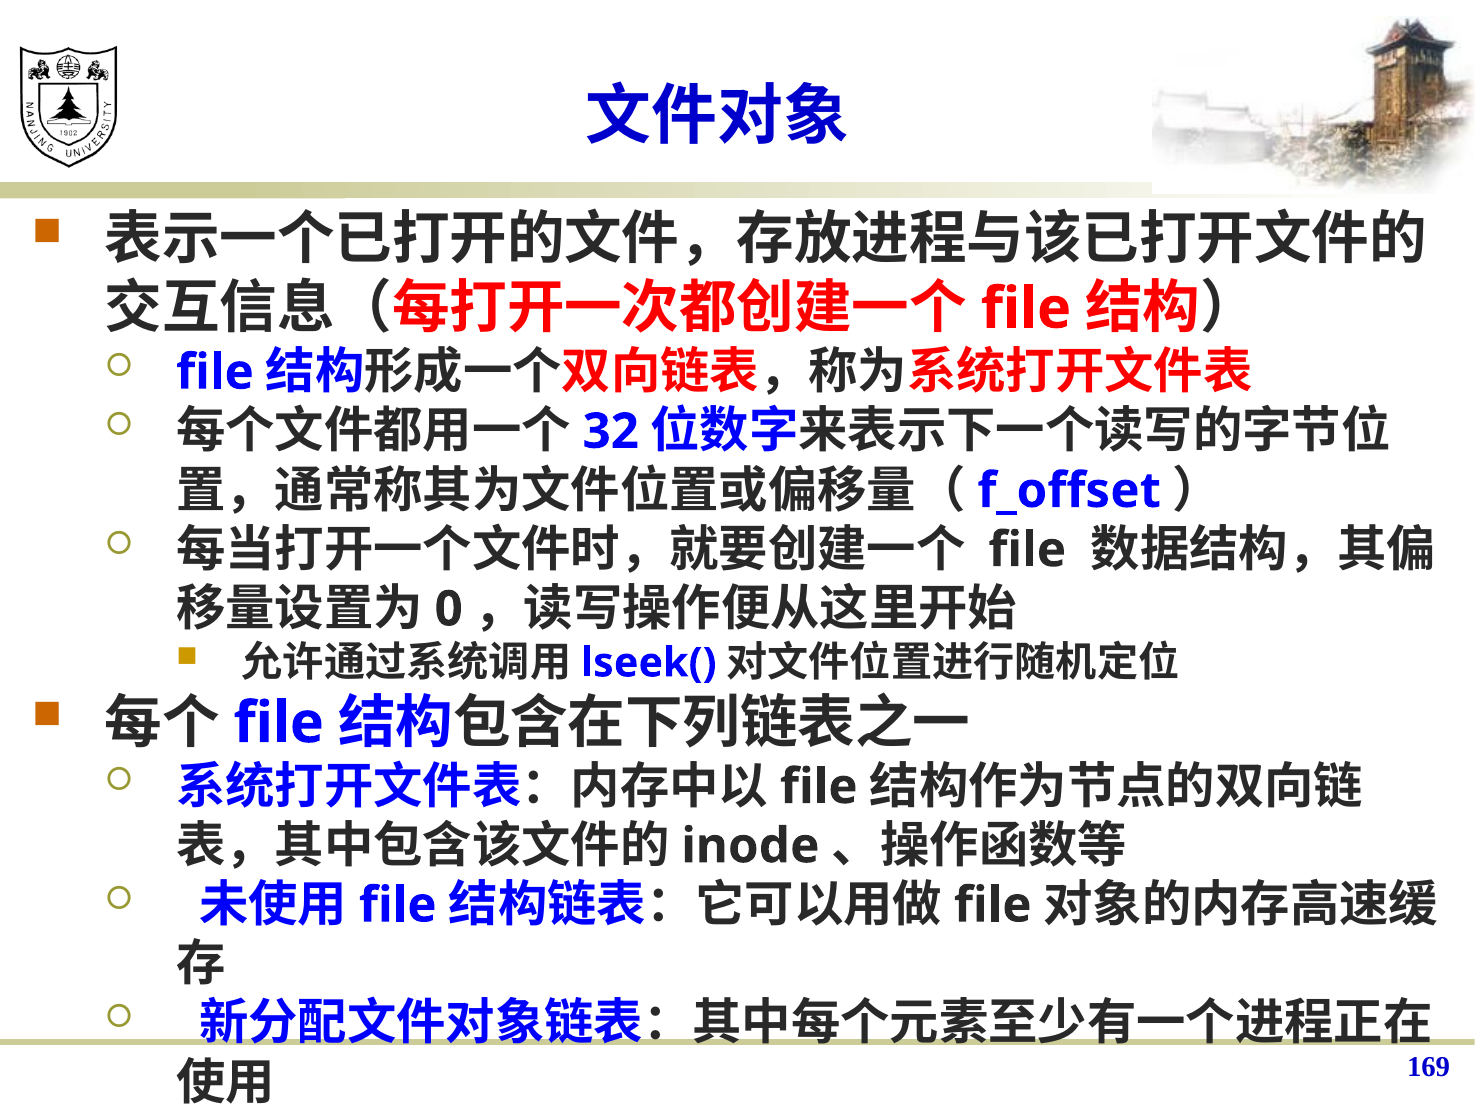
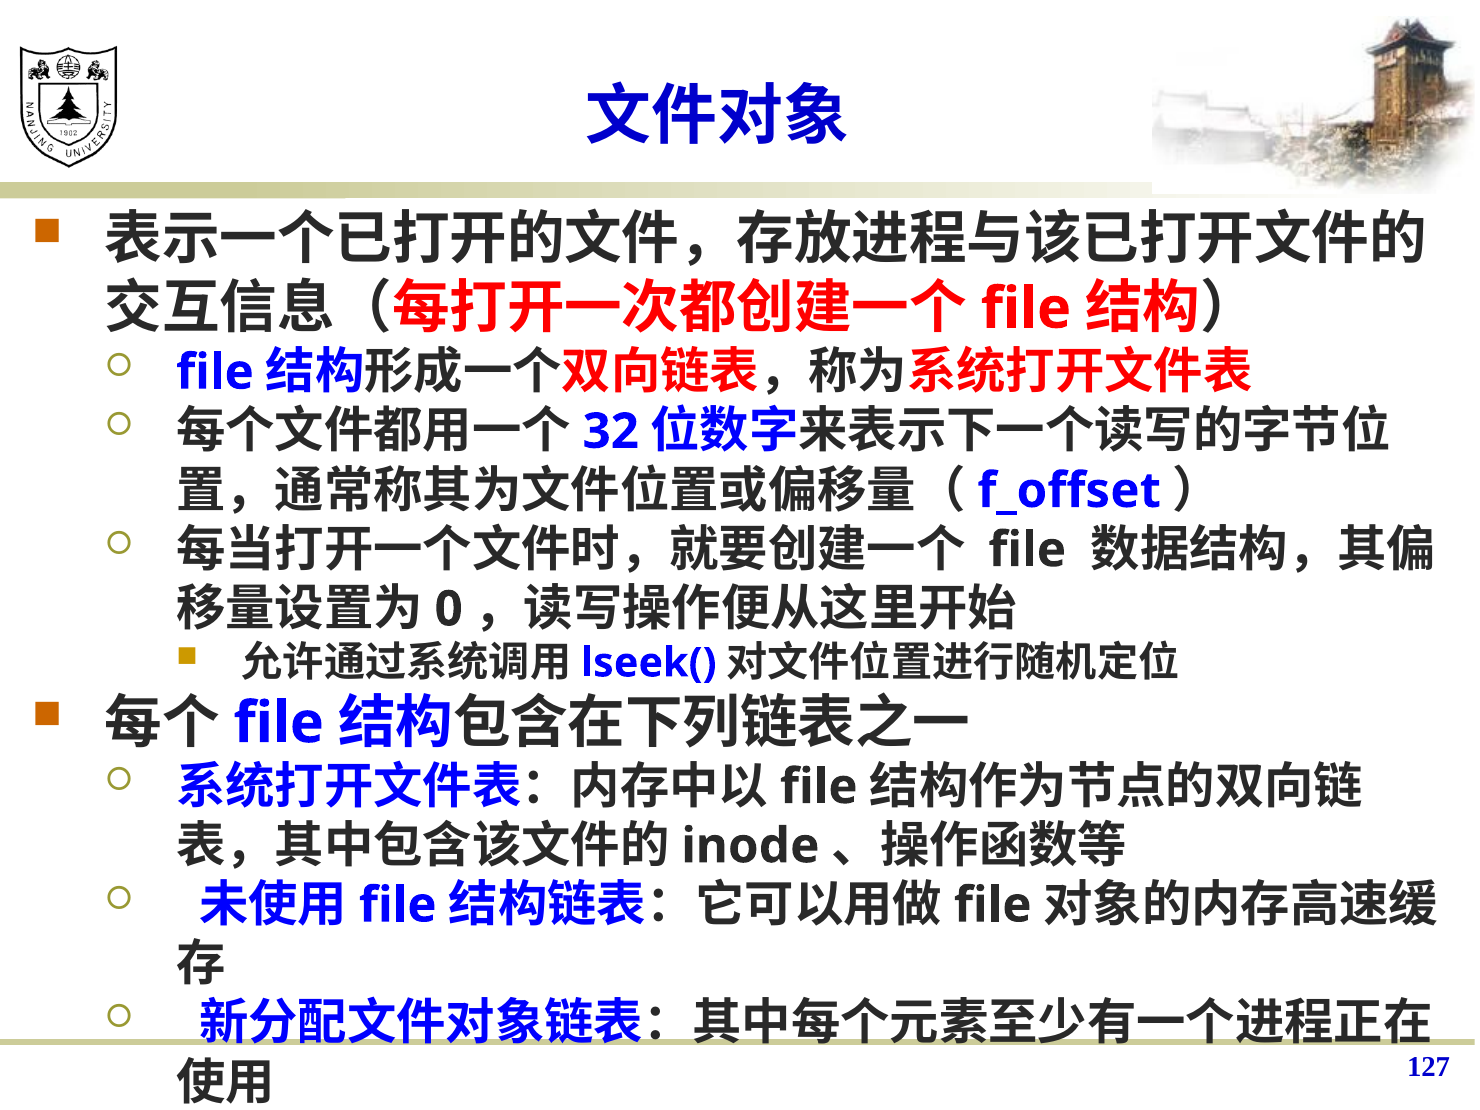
169: 169 -> 127
